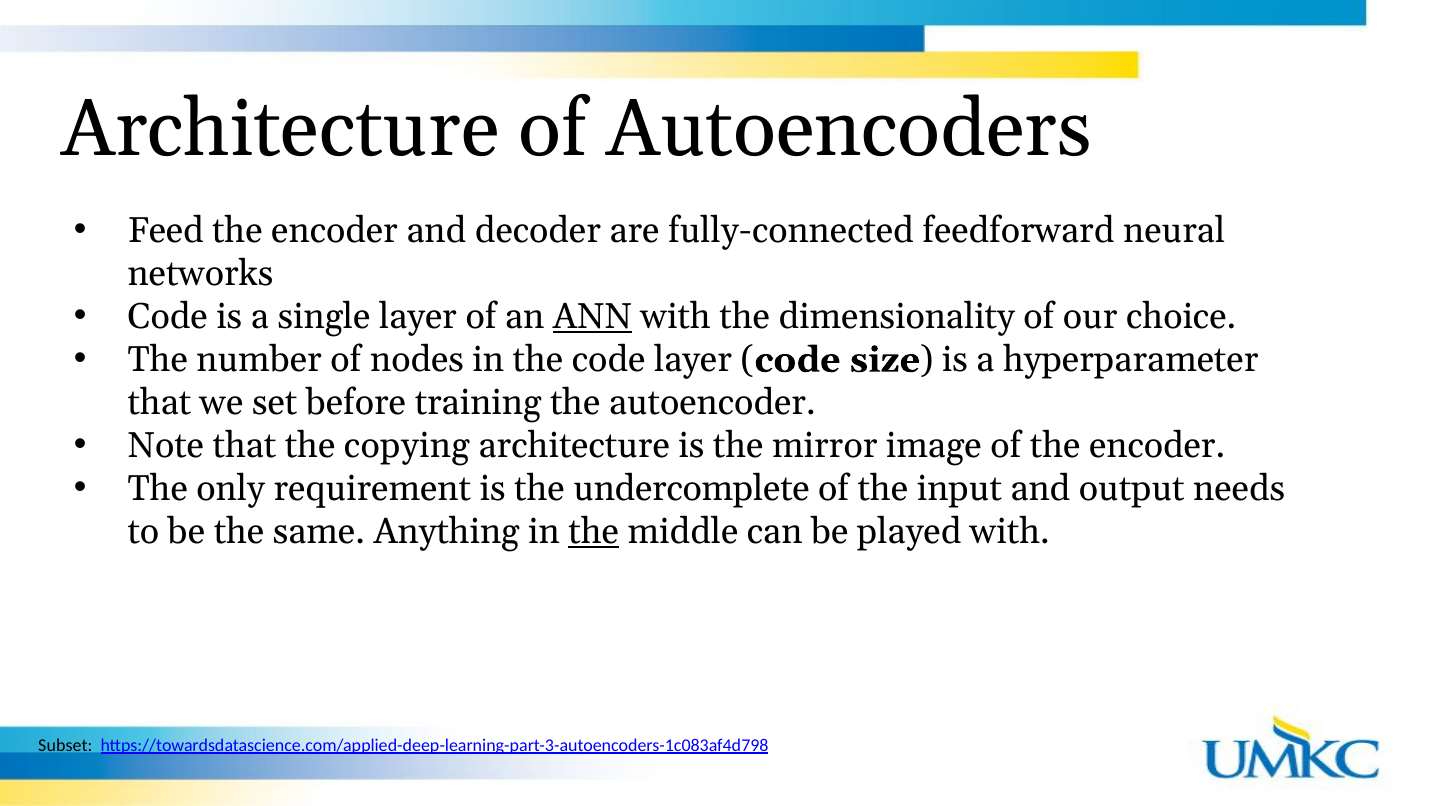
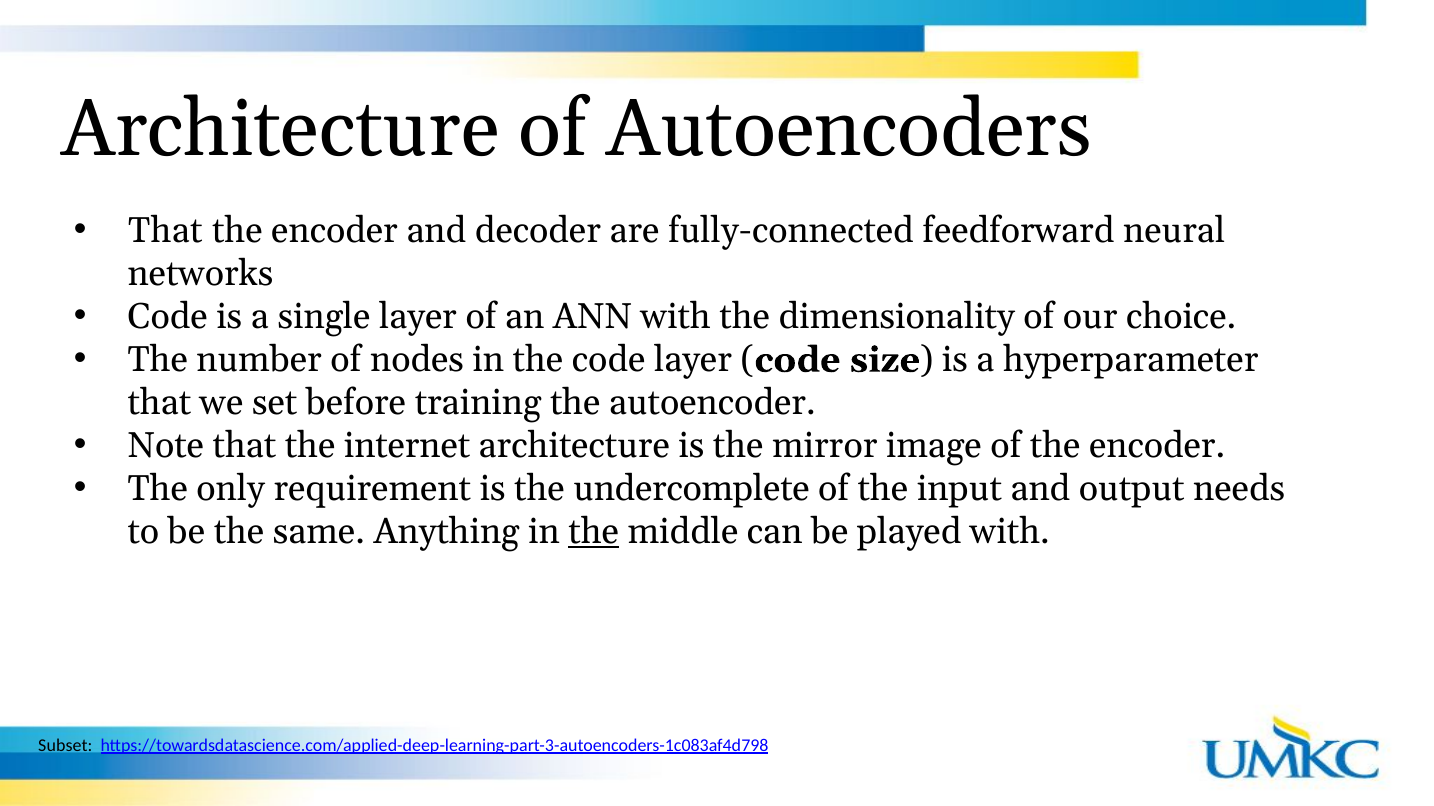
Feed at (166, 231): Feed -> That
ANN underline: present -> none
copying: copying -> internet
